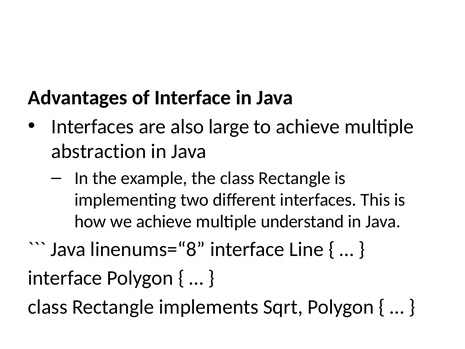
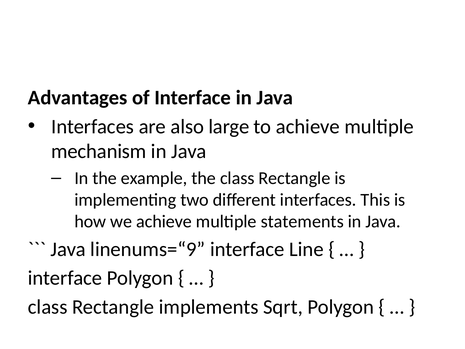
abstraction: abstraction -> mechanism
understand: understand -> statements
linenums=“8: linenums=“8 -> linenums=“9
